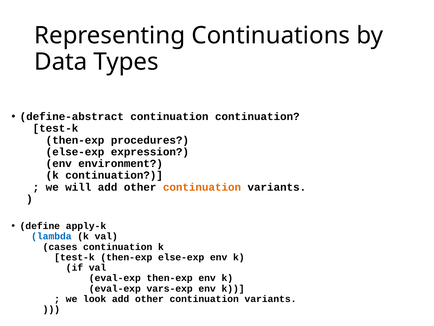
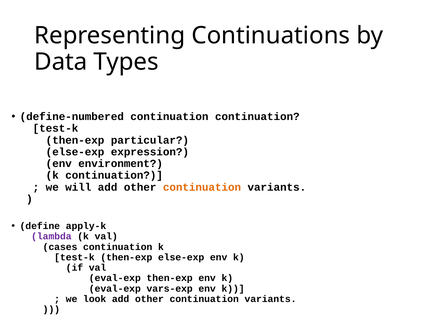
define-abstract: define-abstract -> define-numbered
procedures: procedures -> particular
lambda colour: blue -> purple
